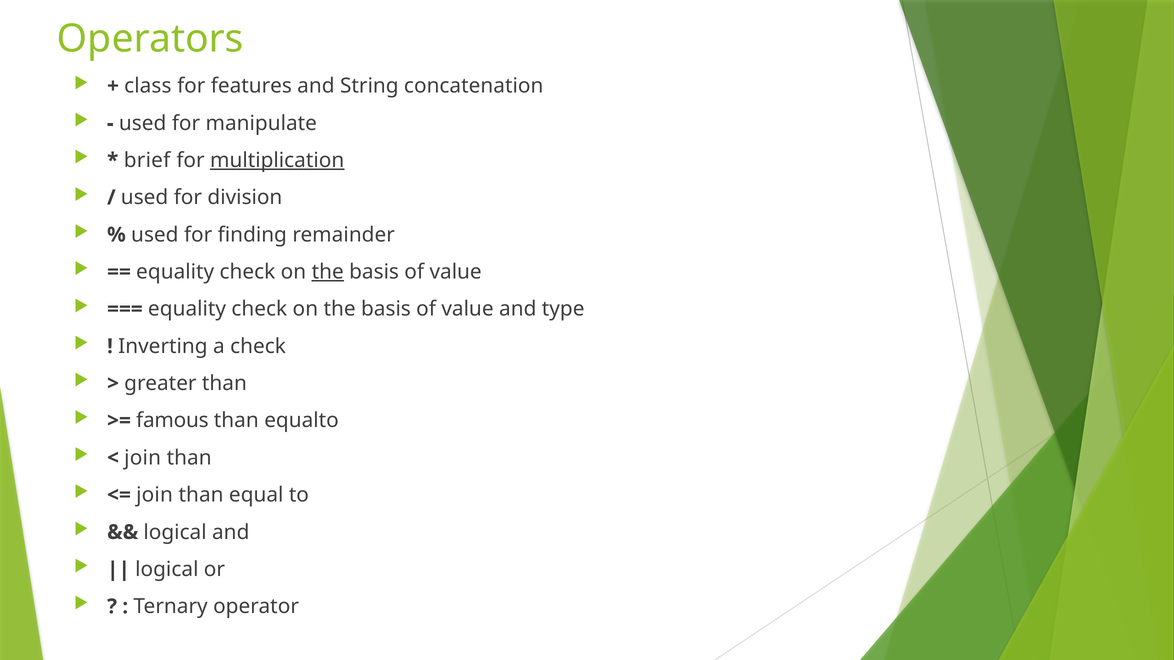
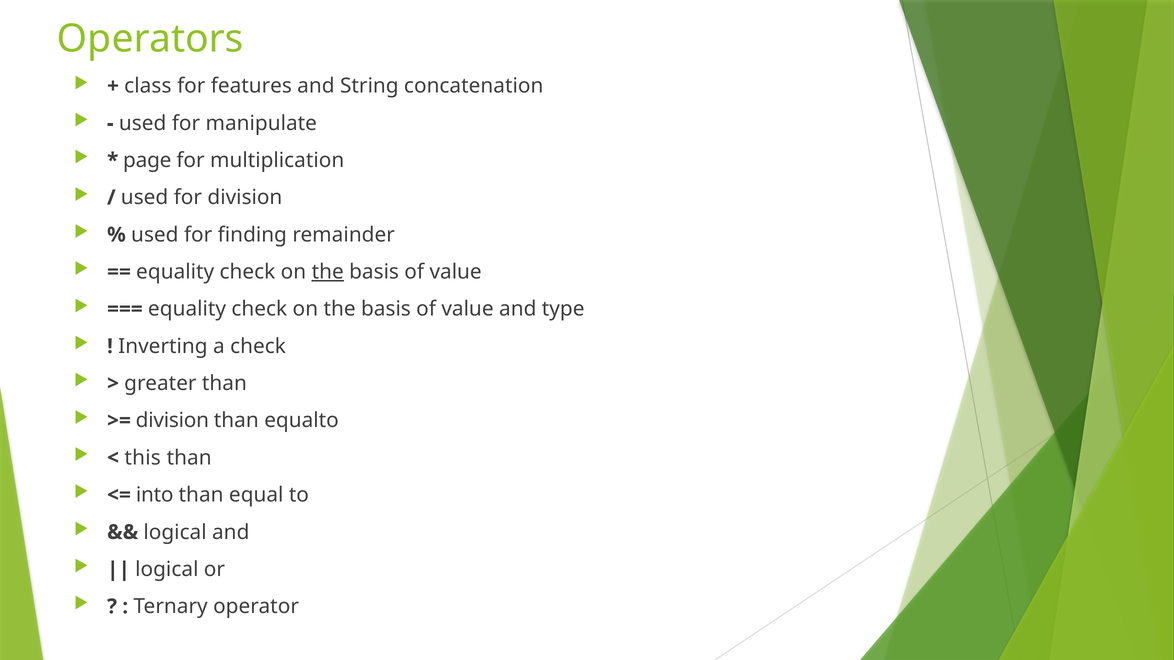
brief: brief -> page
multiplication underline: present -> none
famous at (172, 421): famous -> division
join at (143, 458): join -> this
join at (155, 495): join -> into
